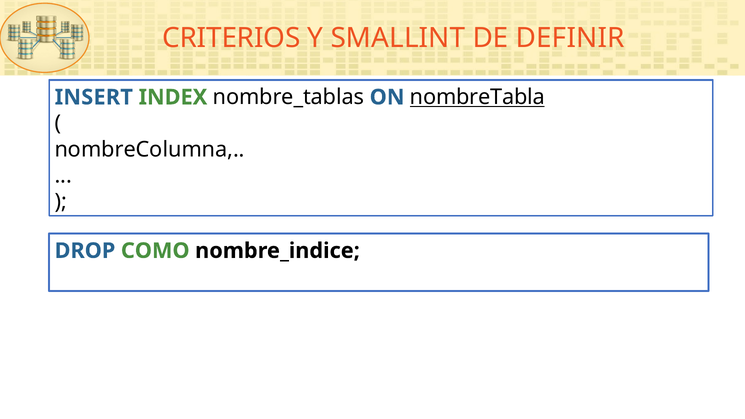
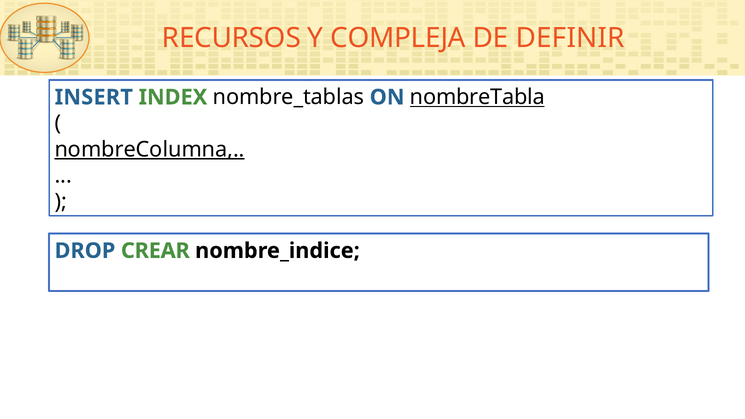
CRITERIOS: CRITERIOS -> RECURSOS
SMALLINT: SMALLINT -> COMPLEJA
nombreColumna underline: none -> present
COMO: COMO -> CREAR
